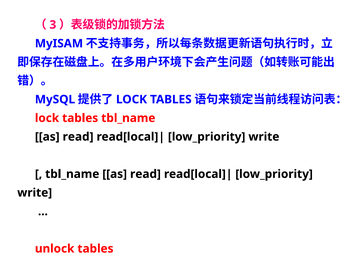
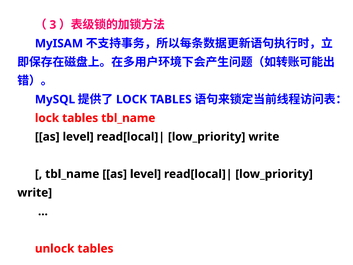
read at (78, 137): read -> level
read at (145, 174): read -> level
